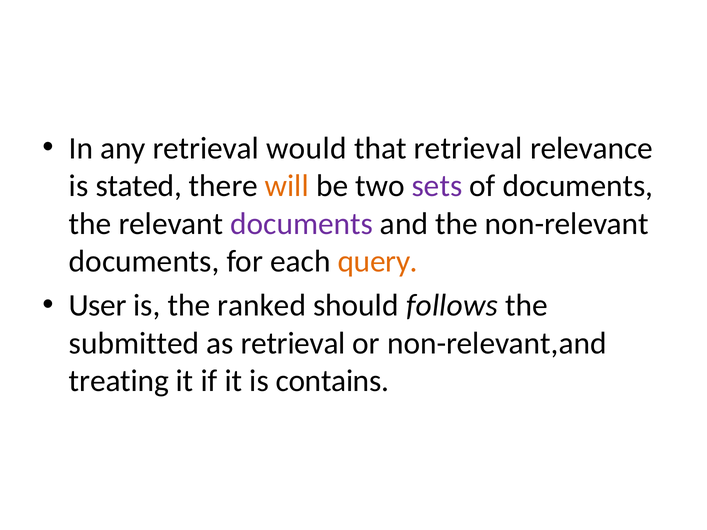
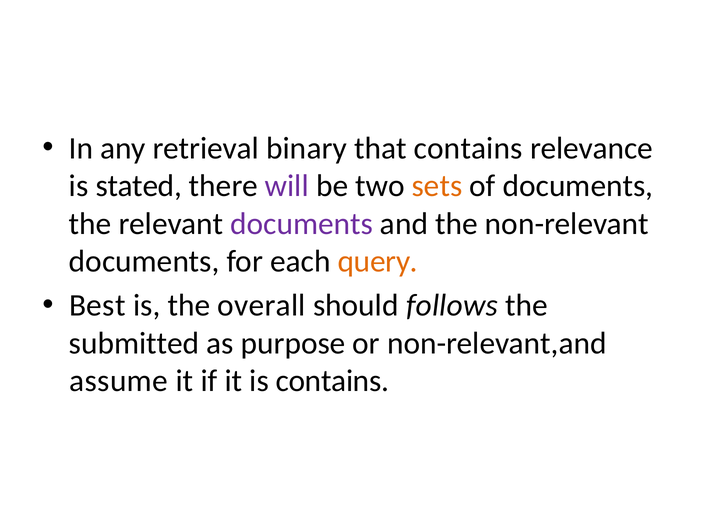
would: would -> binary
that retrieval: retrieval -> contains
will colour: orange -> purple
sets colour: purple -> orange
User: User -> Best
ranked: ranked -> overall
as retrieval: retrieval -> purpose
treating: treating -> assume
